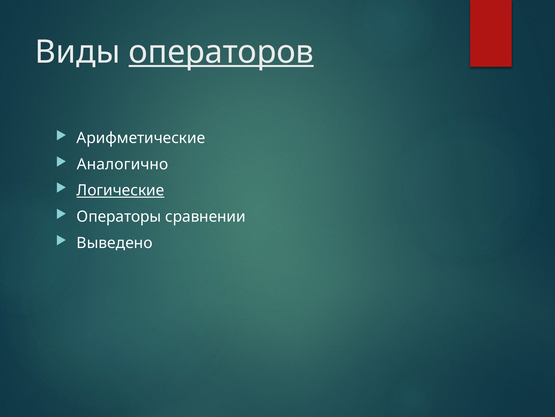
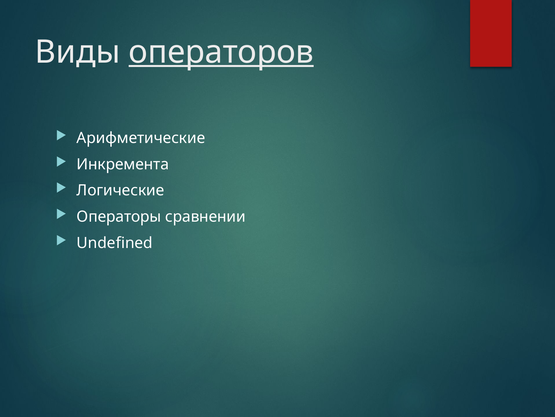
Аналогично: Аналогично -> Инкремента
Логические underline: present -> none
Выведено: Выведено -> Undefined
